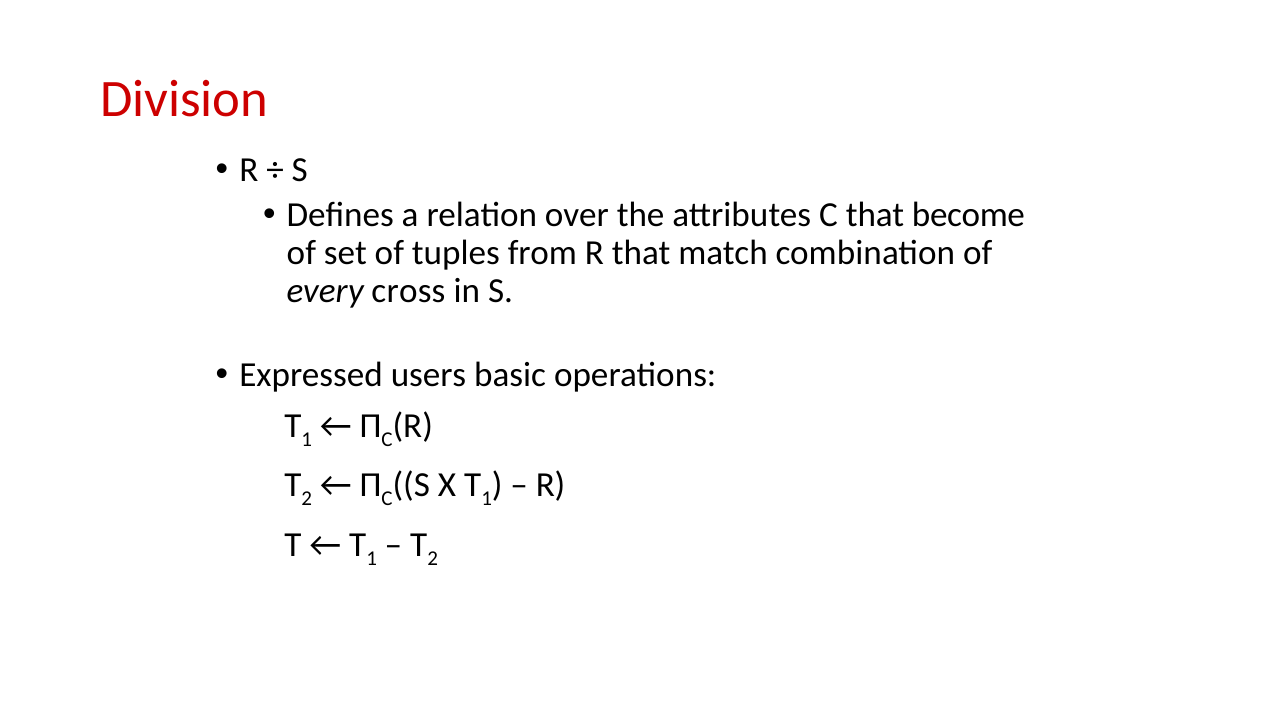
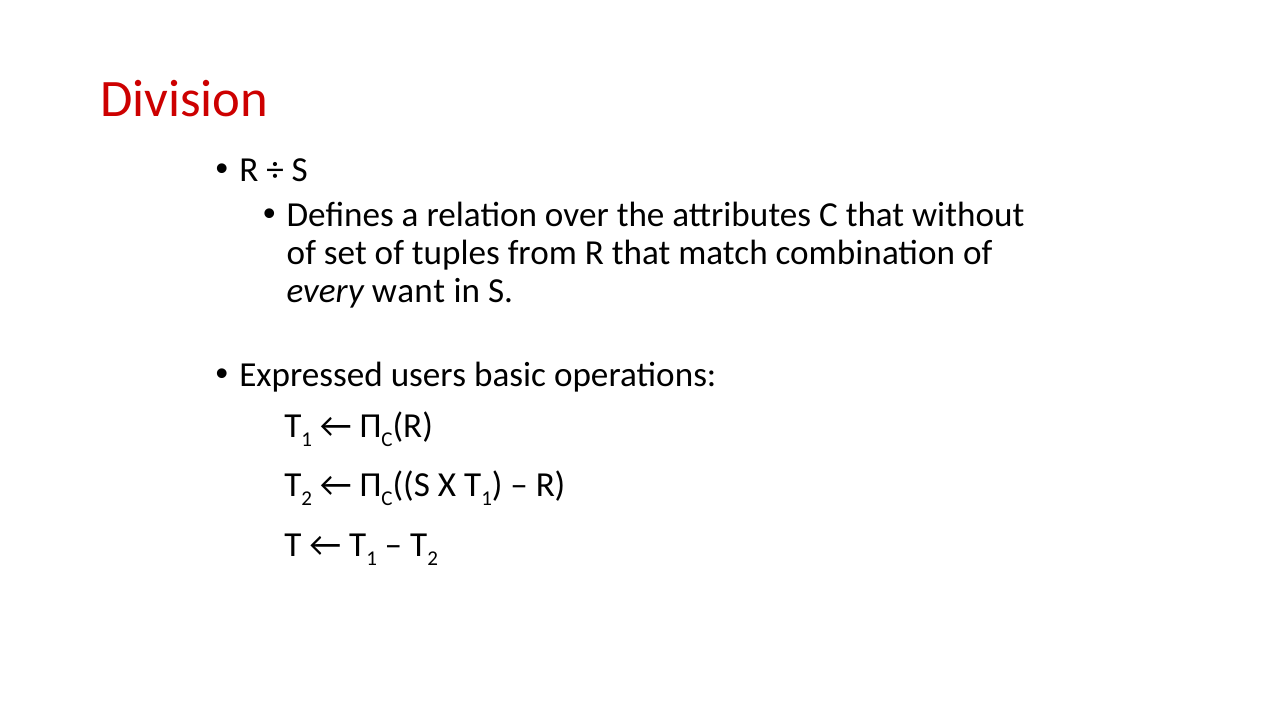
become: become -> without
cross: cross -> want
